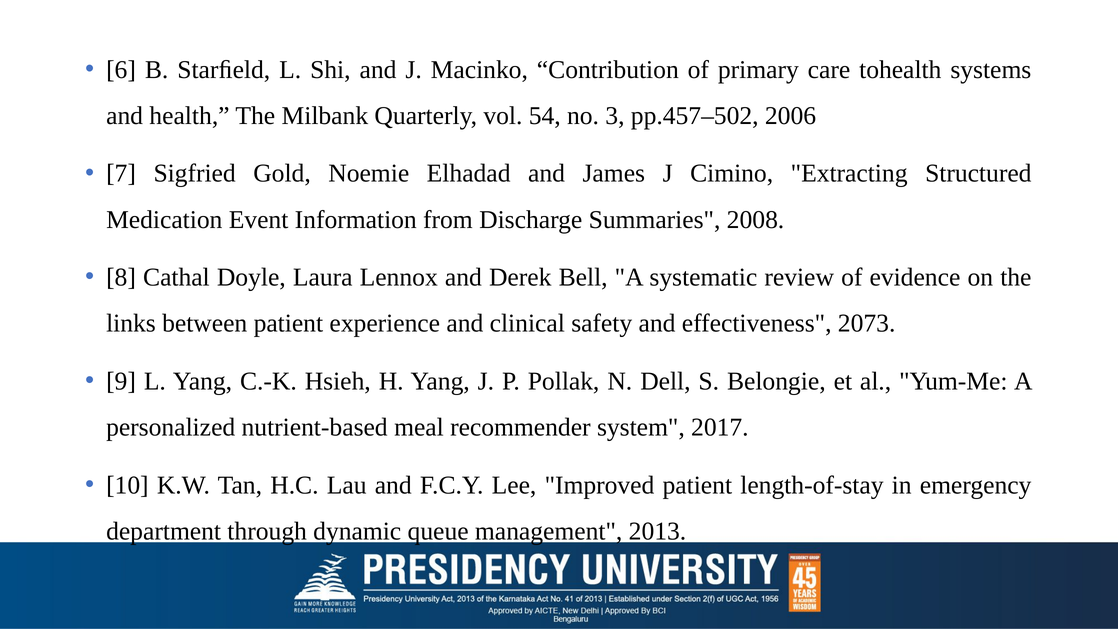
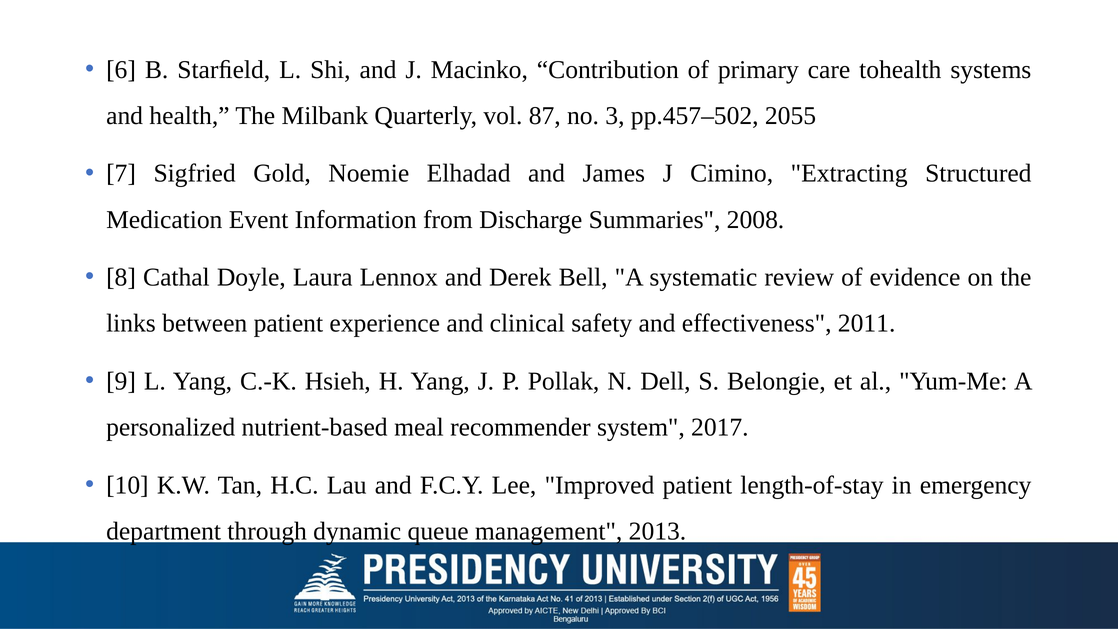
54: 54 -> 87
2006: 2006 -> 2055
2073: 2073 -> 2011
